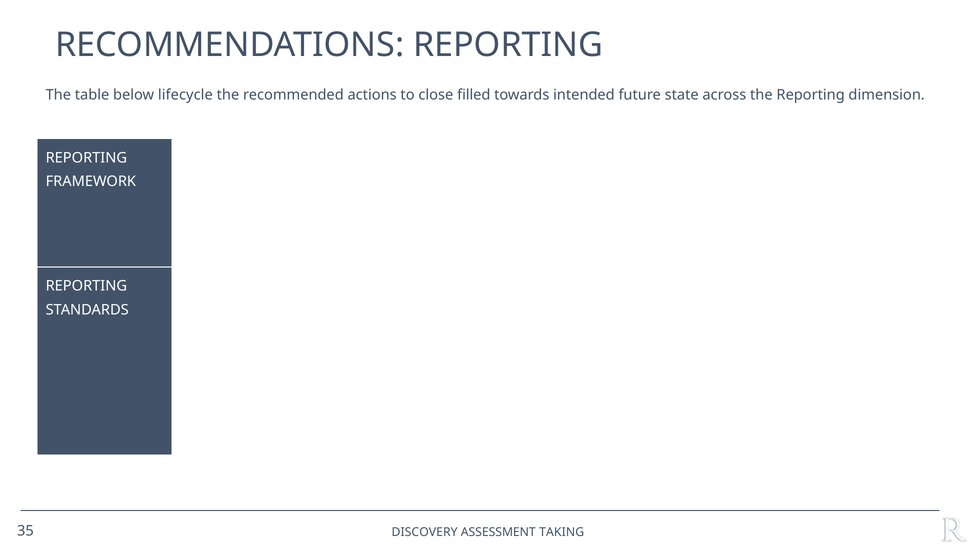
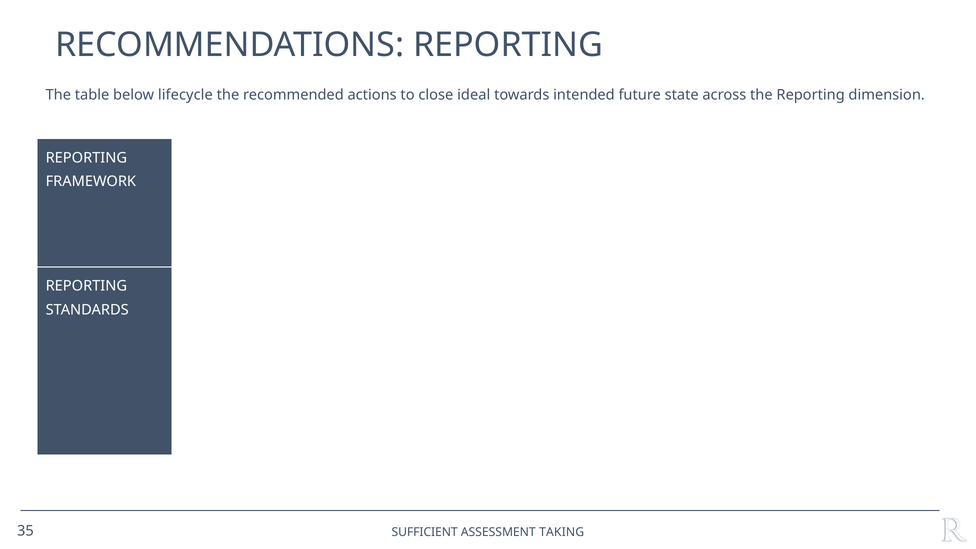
filled: filled -> ideal
DISCOVERY: DISCOVERY -> SUFFICIENT
